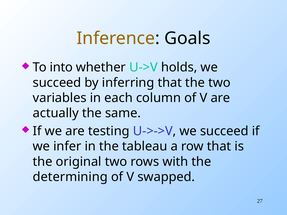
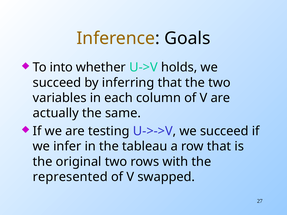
determining: determining -> represented
